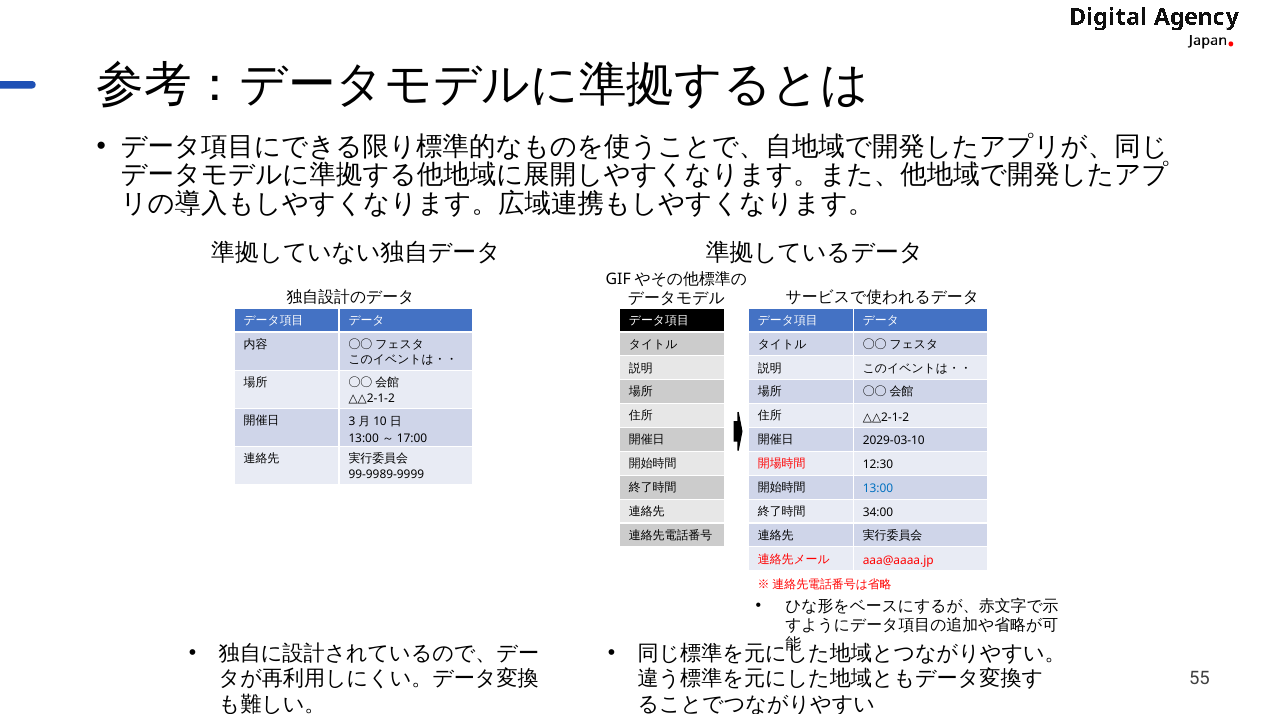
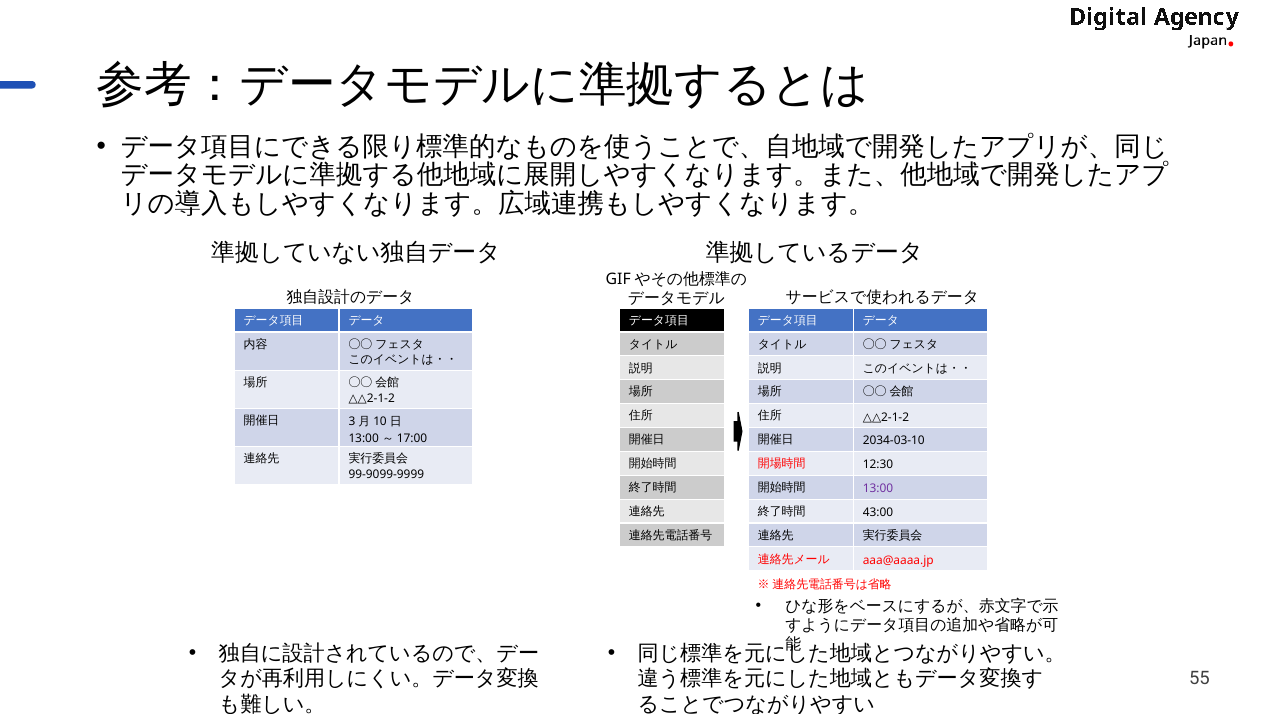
2029-03-10: 2029-03-10 -> 2034-03-10
99-9989-9999: 99-9989-9999 -> 99-9099-9999
13:00 at (878, 489) colour: blue -> purple
34:00: 34:00 -> 43:00
